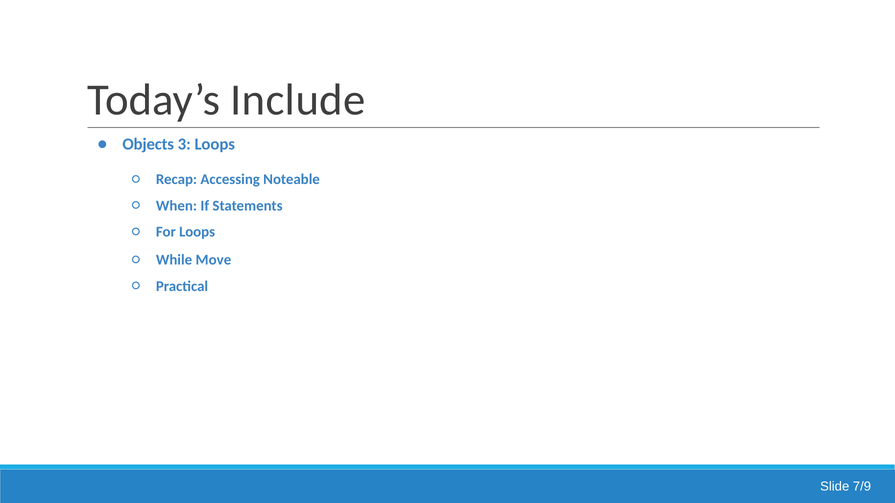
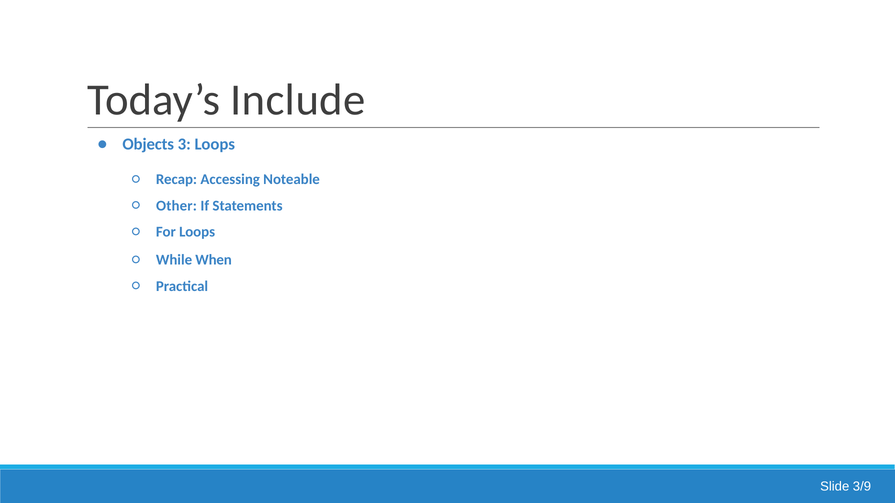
When: When -> Other
Move: Move -> When
7/9: 7/9 -> 3/9
